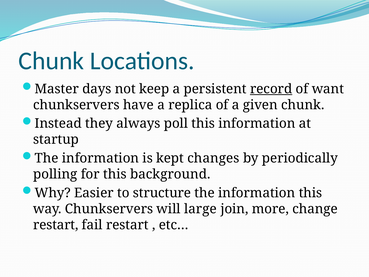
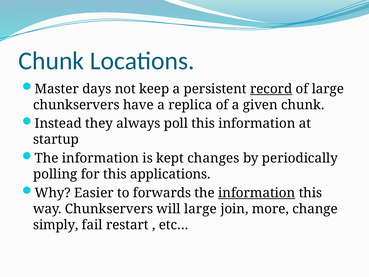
of want: want -> large
background: background -> applications
structure: structure -> forwards
information at (257, 193) underline: none -> present
restart at (56, 225): restart -> simply
